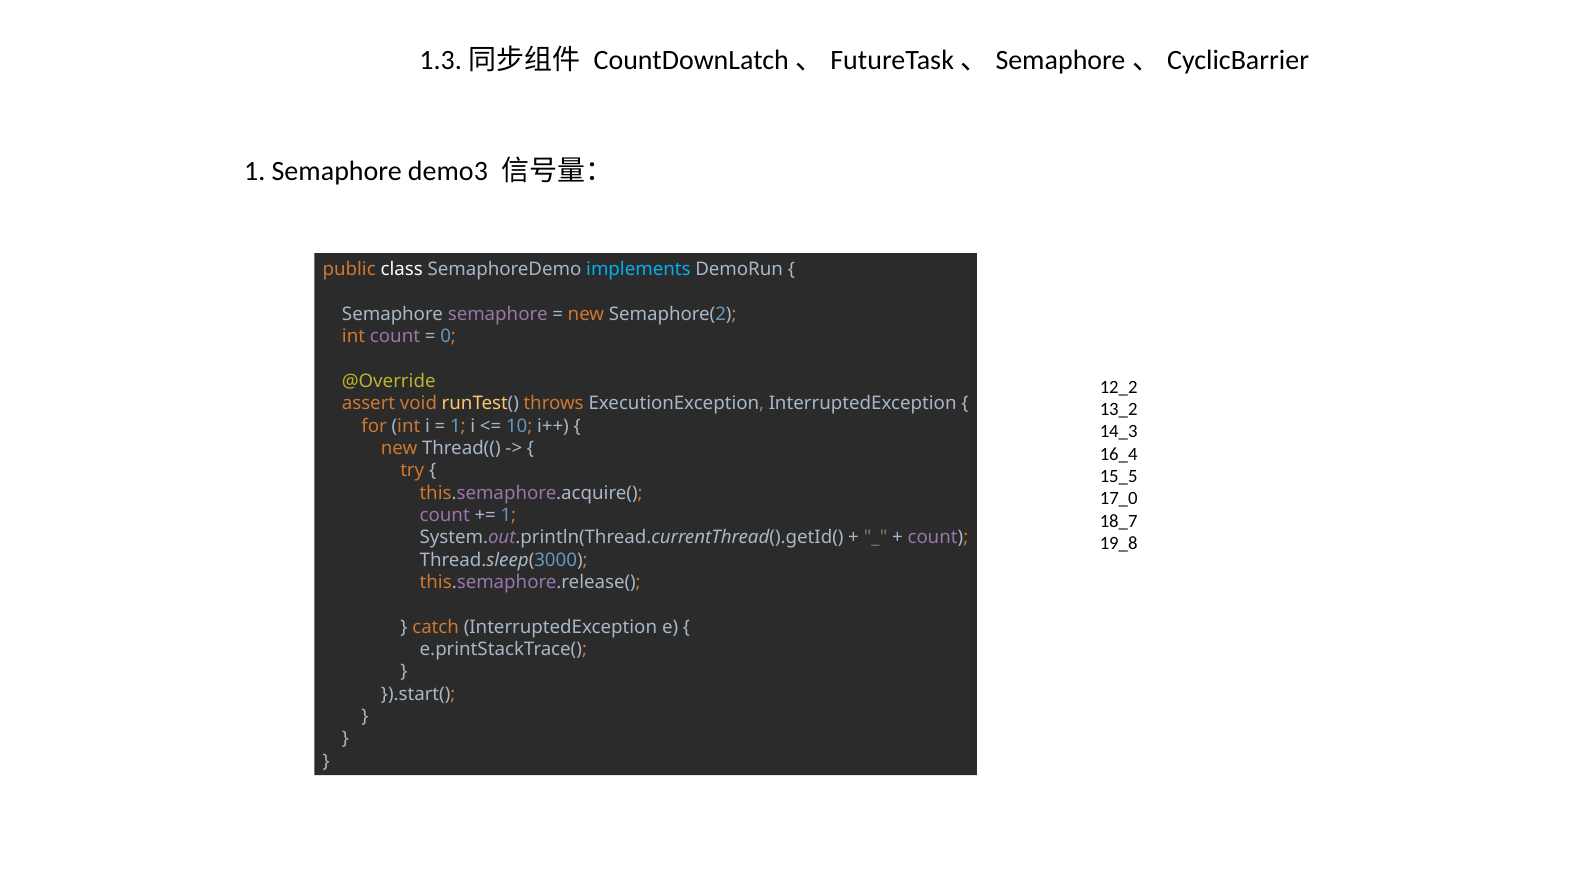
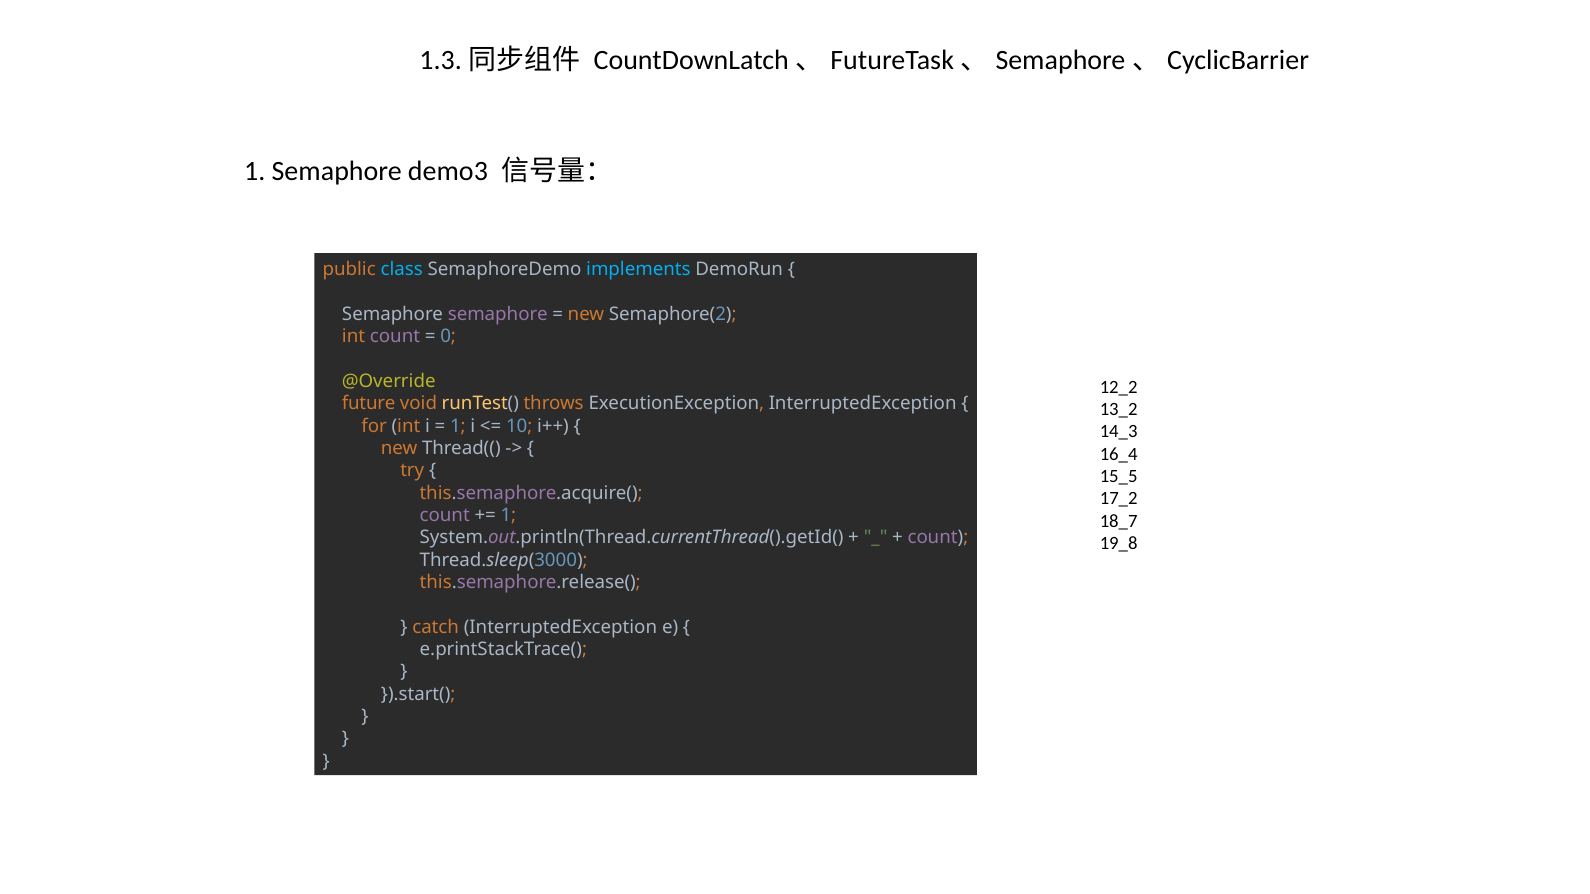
class colour: white -> light blue
assert: assert -> future
17_0: 17_0 -> 17_2
